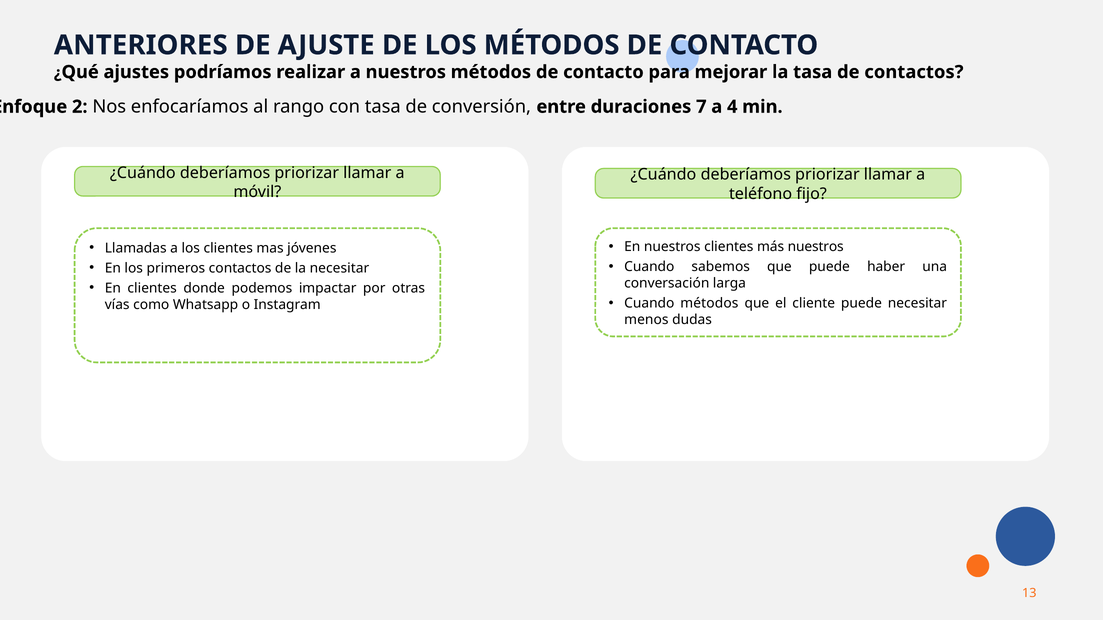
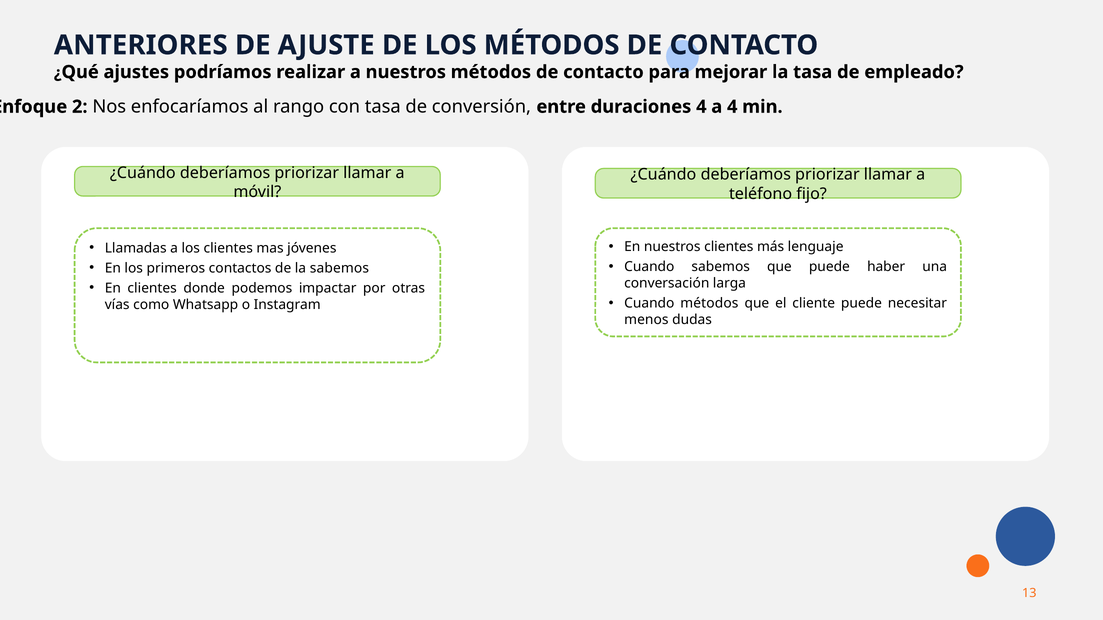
de contactos: contactos -> empleado
duraciones 7: 7 -> 4
más nuestros: nuestros -> lenguaje
la necesitar: necesitar -> sabemos
